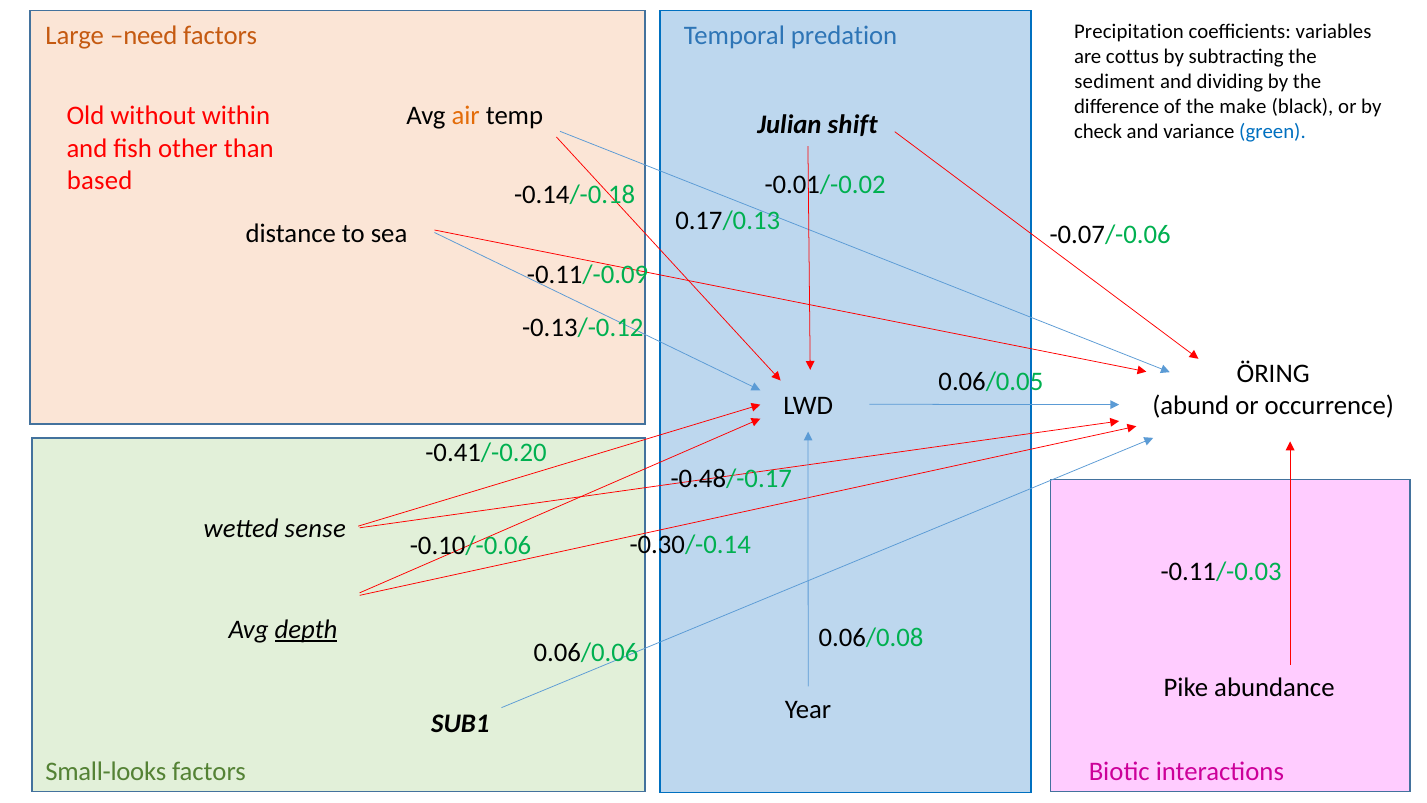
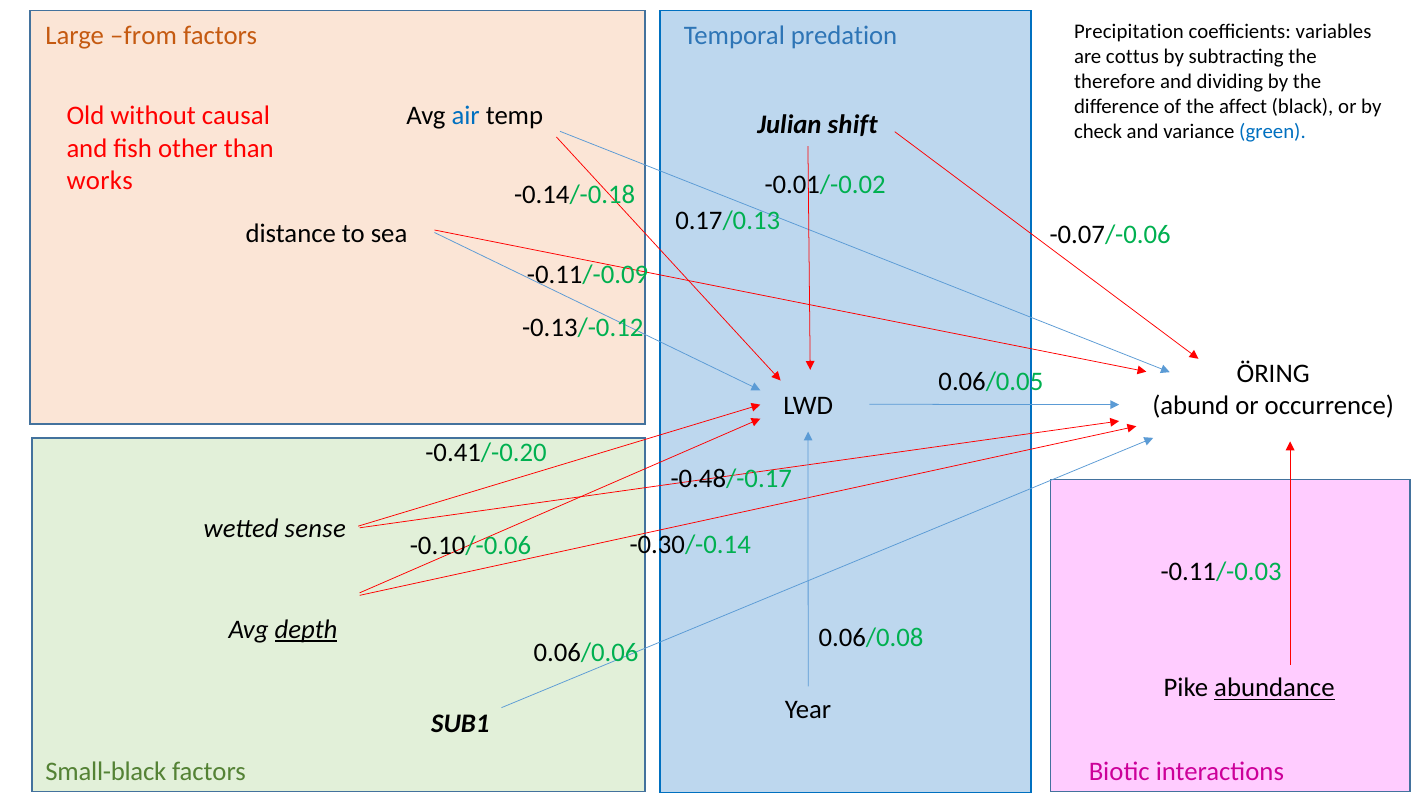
need: need -> from
sediment: sediment -> therefore
make: make -> affect
within: within -> causal
air colour: orange -> blue
based: based -> works
abundance underline: none -> present
Small-looks: Small-looks -> Small-black
